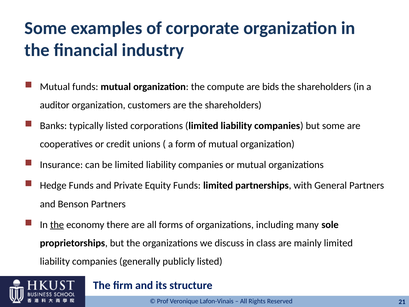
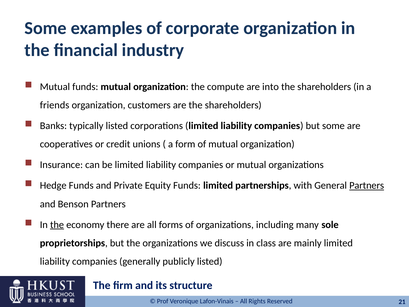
bids: bids -> into
auditor: auditor -> friends
Partners at (367, 185) underline: none -> present
